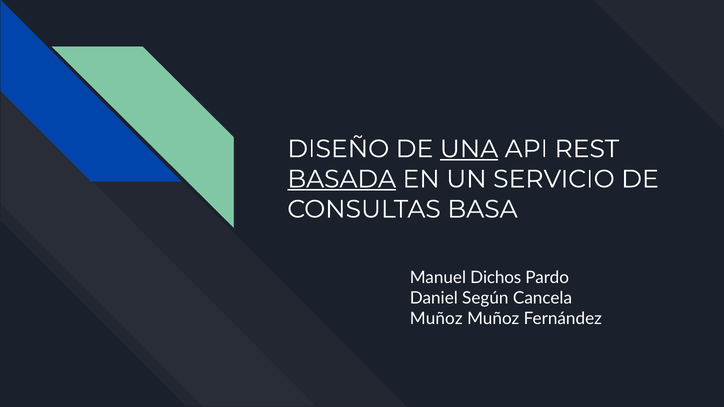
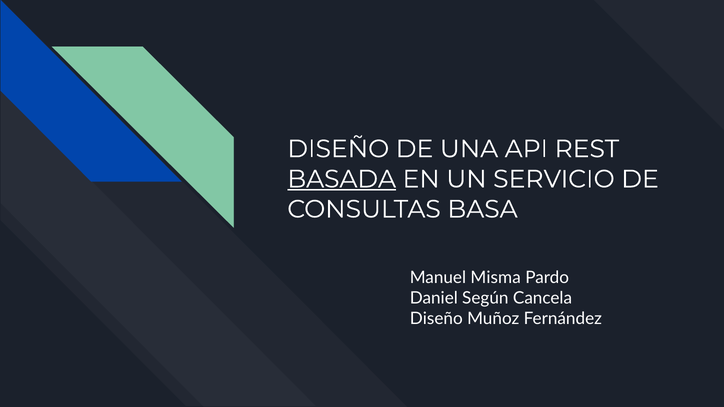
UNA underline: present -> none
Dichos: Dichos -> Misma
Muñoz at (436, 319): Muñoz -> Diseño
